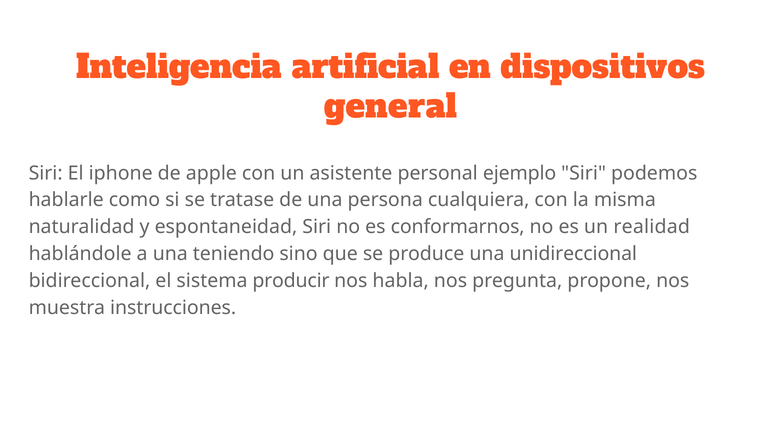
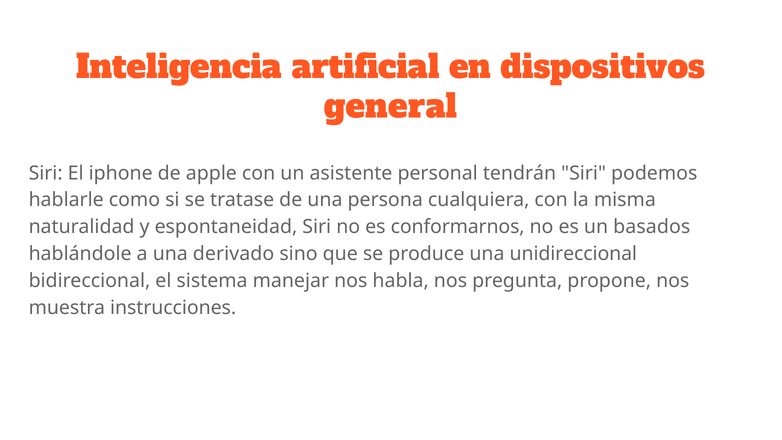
ejemplo: ejemplo -> tendrán
realidad: realidad -> basados
teniendo: teniendo -> derivado
producir: producir -> manejar
